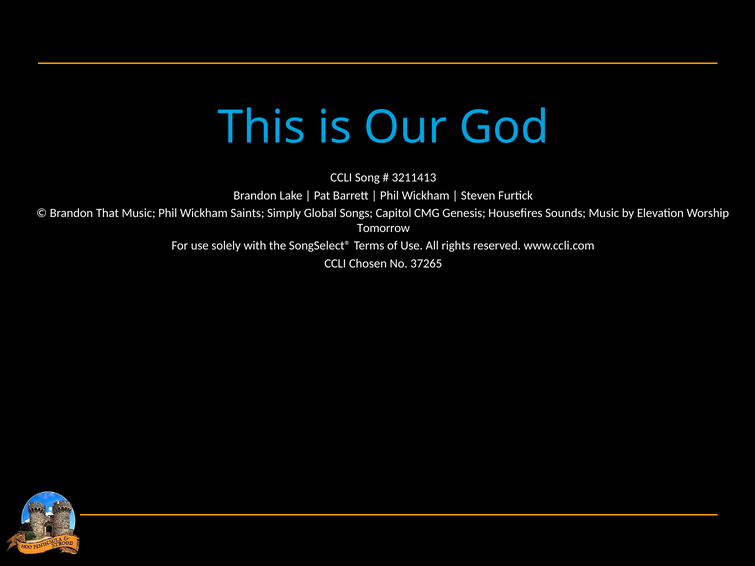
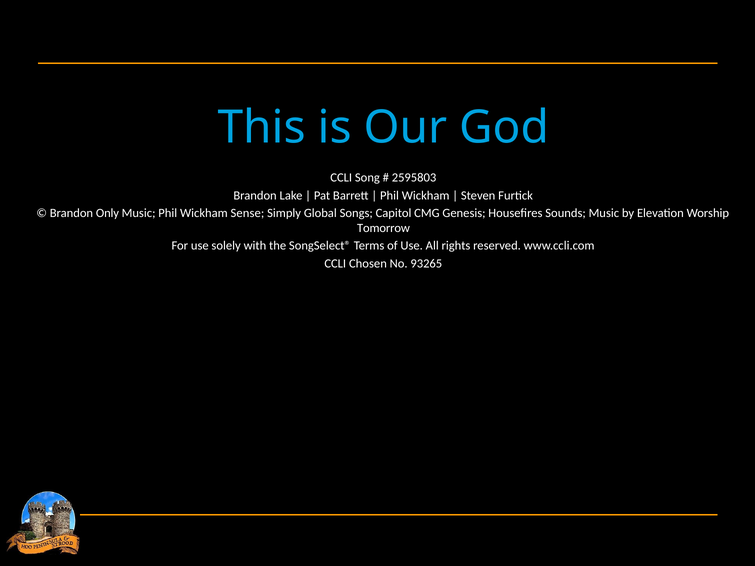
3211413: 3211413 -> 2595803
That: That -> Only
Saints: Saints -> Sense
37265: 37265 -> 93265
